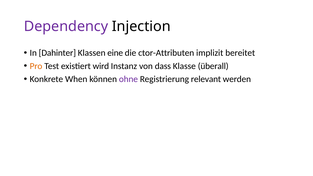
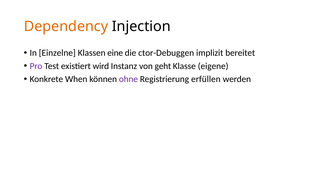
Dependency colour: purple -> orange
Dahinter: Dahinter -> Einzelne
ctor-Attributen: ctor-Attributen -> ctor-Debuggen
Pro colour: orange -> purple
dass: dass -> geht
überall: überall -> eigene
relevant: relevant -> erfüllen
